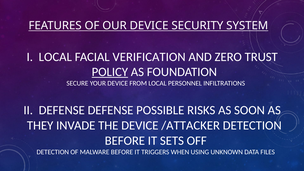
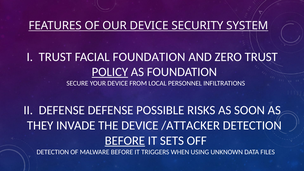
I LOCAL: LOCAL -> TRUST
FACIAL VERIFICATION: VERIFICATION -> FOUNDATION
BEFORE at (125, 141) underline: none -> present
